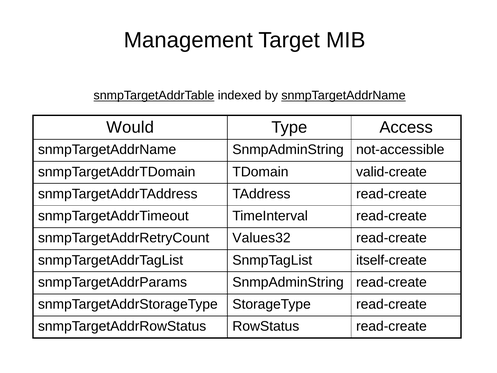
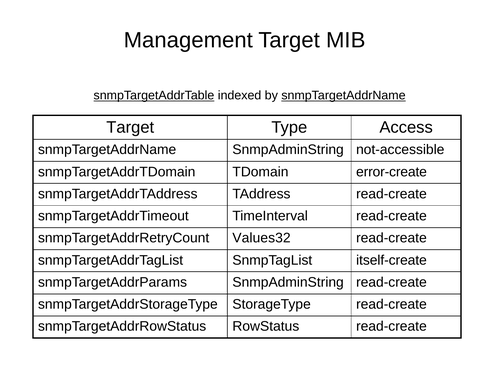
Would at (130, 127): Would -> Target
valid-create: valid-create -> error-create
